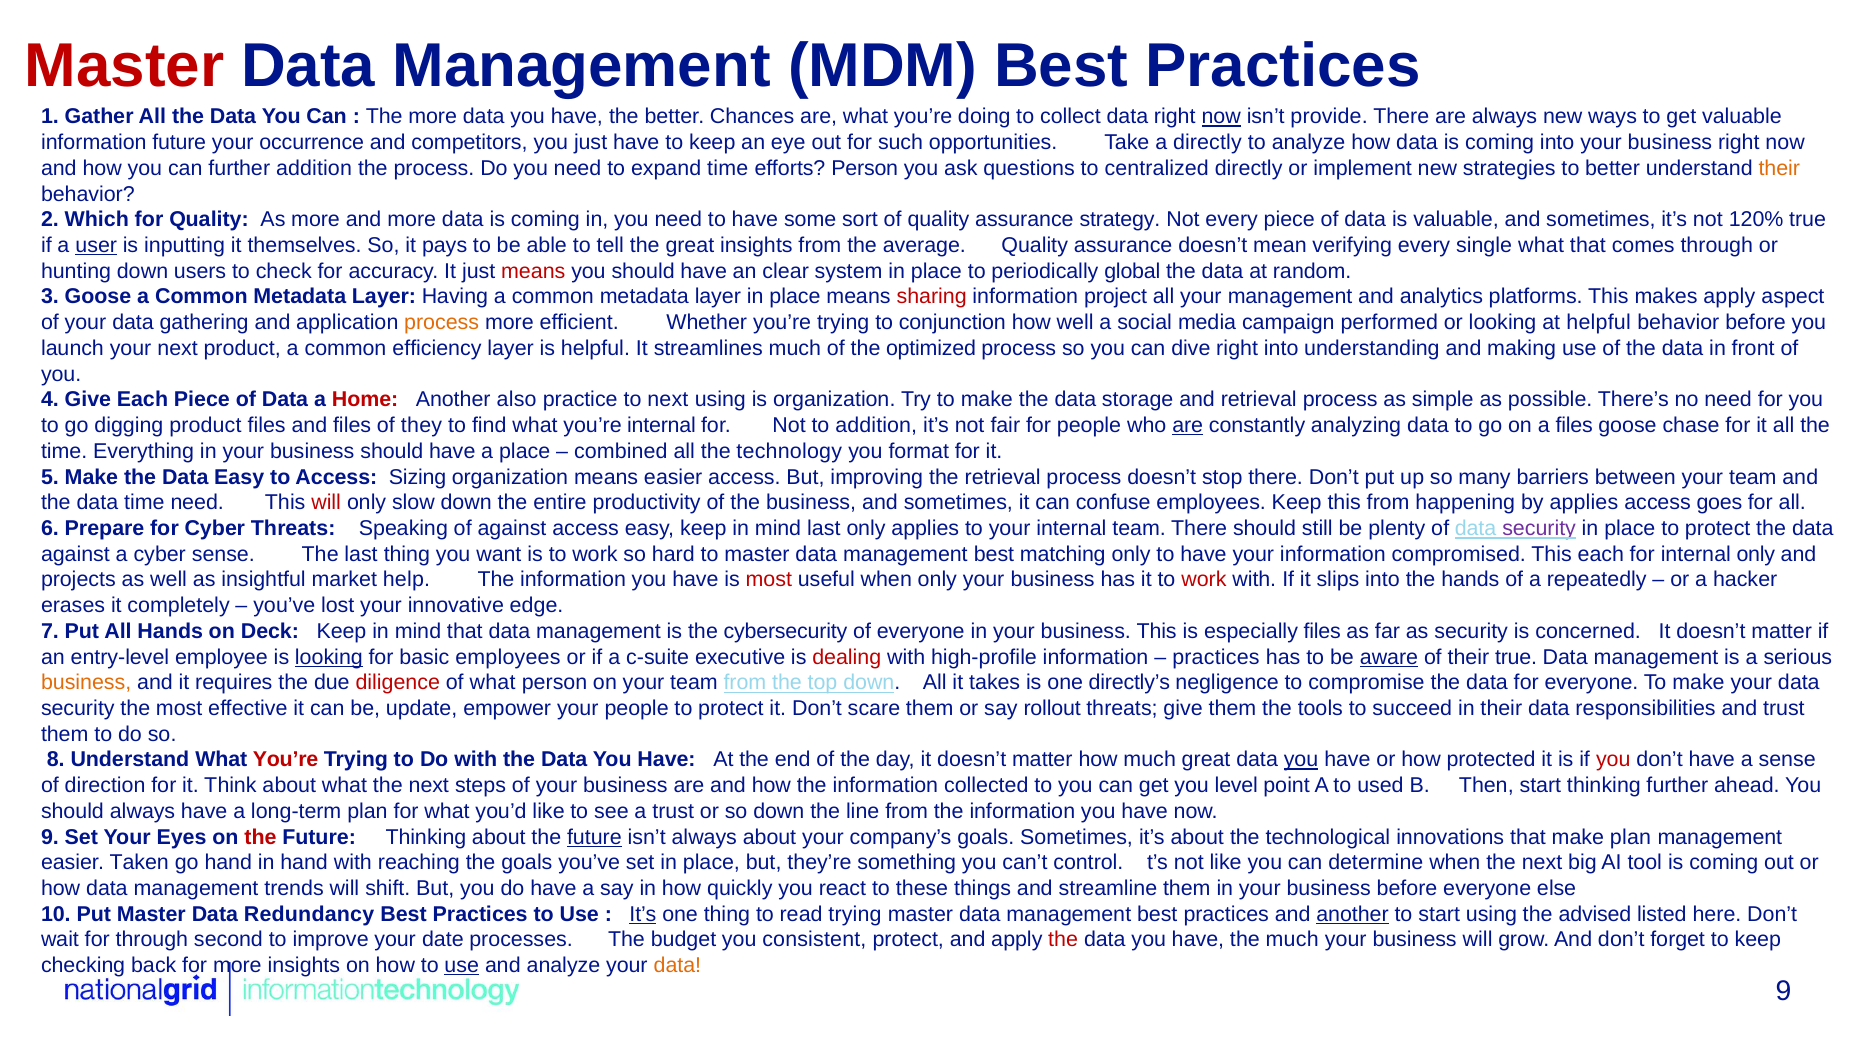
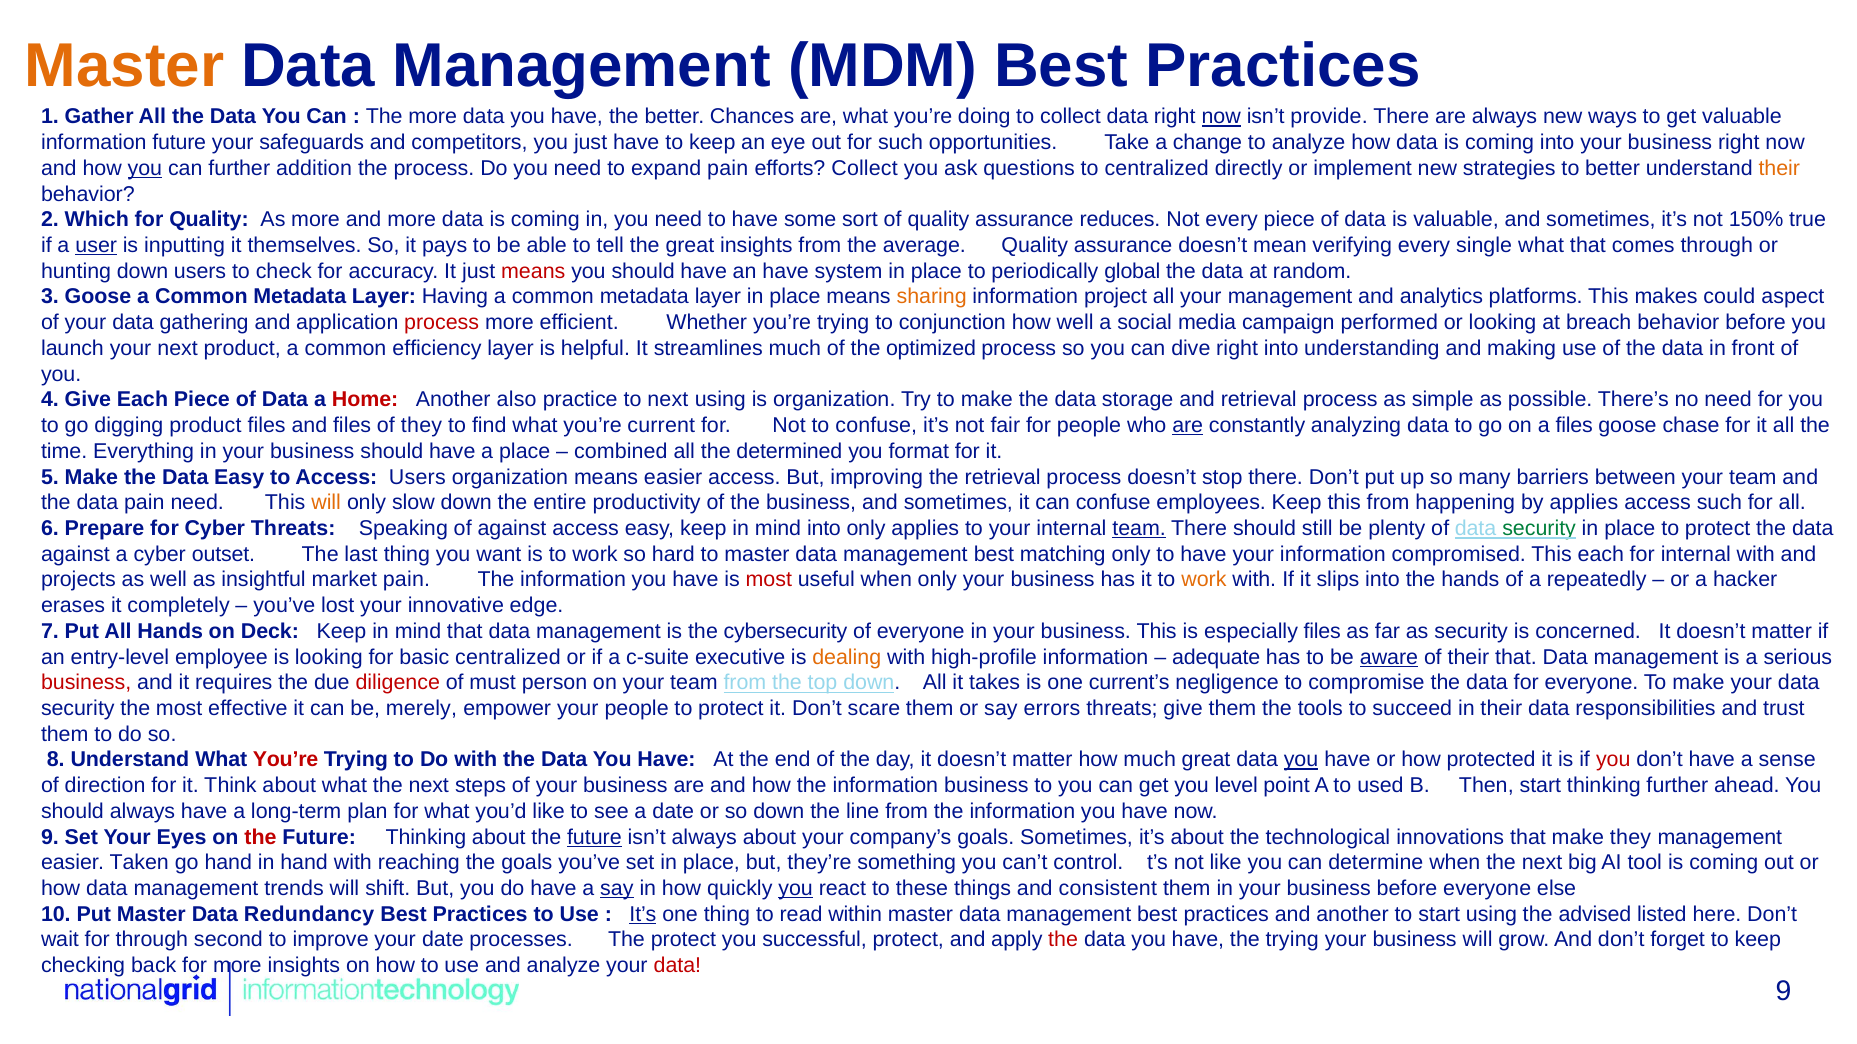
Master at (125, 66) colour: red -> orange
occurrence: occurrence -> safeguards
a directly: directly -> change
you at (145, 168) underline: none -> present
expand time: time -> pain
efforts Person: Person -> Collect
strategy: strategy -> reduces
120%: 120% -> 150%
an clear: clear -> have
sharing colour: red -> orange
makes apply: apply -> could
process at (442, 323) colour: orange -> red
at helpful: helpful -> breach
you’re internal: internal -> current
to addition: addition -> confuse
technology: technology -> determined
Access Sizing: Sizing -> Users
data time: time -> pain
will at (326, 503) colour: red -> orange
access goes: goes -> such
mind last: last -> into
team at (1139, 529) underline: none -> present
security at (1539, 529) colour: purple -> green
cyber sense: sense -> outset
internal only: only -> with
market help: help -> pain
work at (1204, 580) colour: red -> orange
looking at (329, 657) underline: present -> none
basic employees: employees -> centralized
dealing colour: red -> orange
practices at (1216, 657): practices -> adequate
their true: true -> that
business at (86, 683) colour: orange -> red
of what: what -> must
directly’s: directly’s -> current’s
update: update -> merely
rollout: rollout -> errors
information collected: collected -> business
a trust: trust -> date
make plan: plan -> they
say at (617, 889) underline: none -> present
you at (796, 889) underline: none -> present
streamline: streamline -> consistent
read trying: trying -> within
another at (1353, 915) underline: present -> none
The budget: budget -> protect
consistent: consistent -> successful
the much: much -> trying
use at (462, 966) underline: present -> none
data at (677, 966) colour: orange -> red
